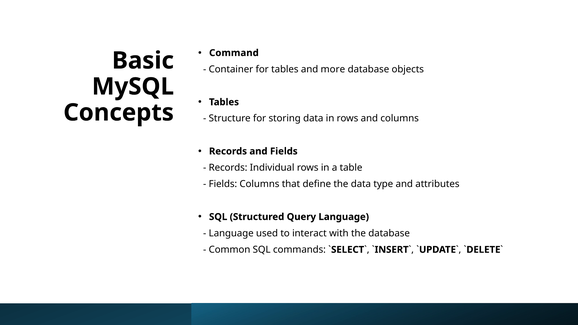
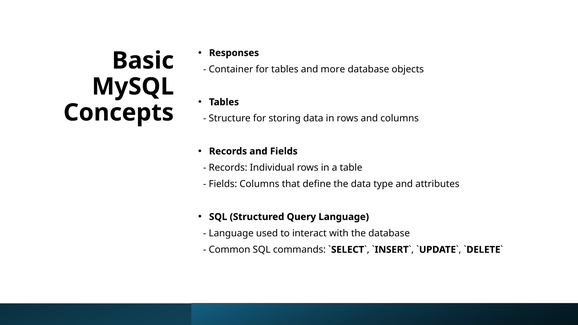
Command: Command -> Responses
